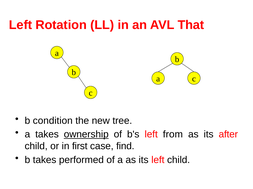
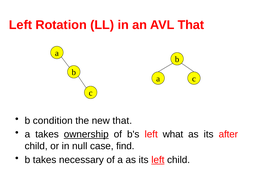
new tree: tree -> that
from: from -> what
first: first -> null
performed: performed -> necessary
left at (158, 160) underline: none -> present
